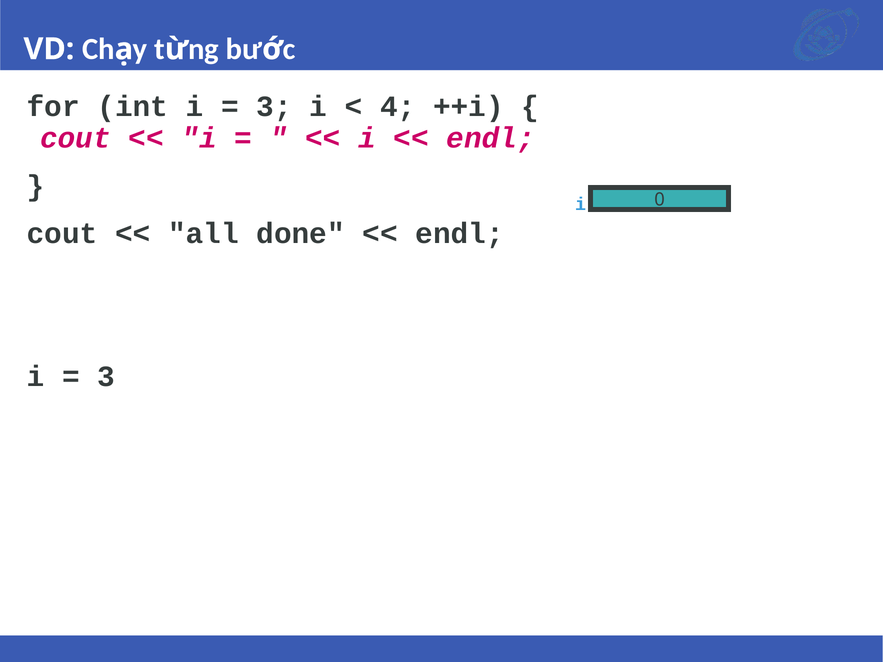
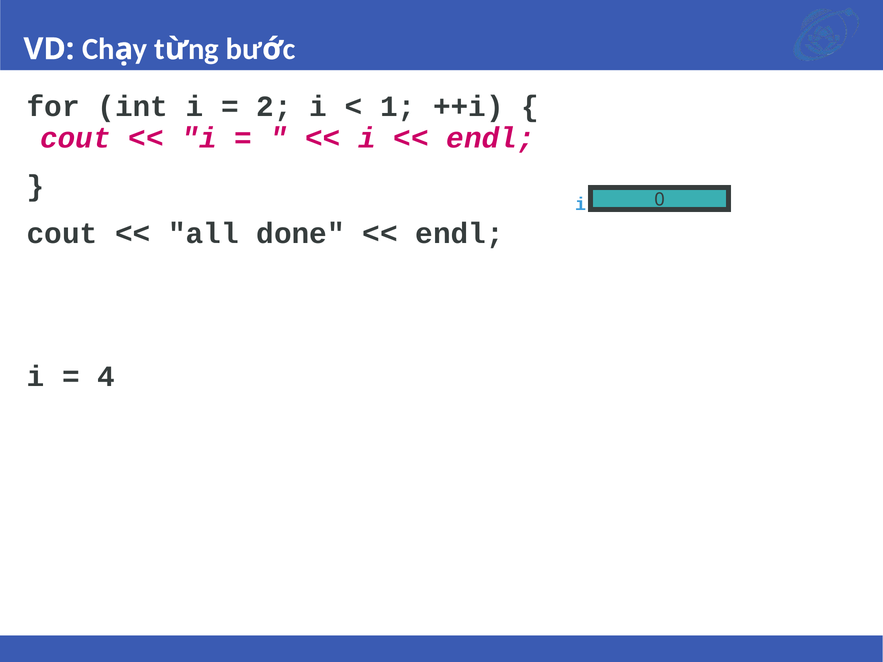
3 at (274, 106): 3 -> 2
4: 4 -> 1
3 at (106, 377): 3 -> 4
